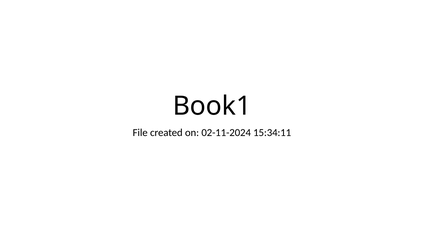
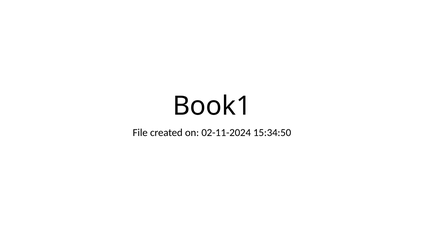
15:34:11: 15:34:11 -> 15:34:50
